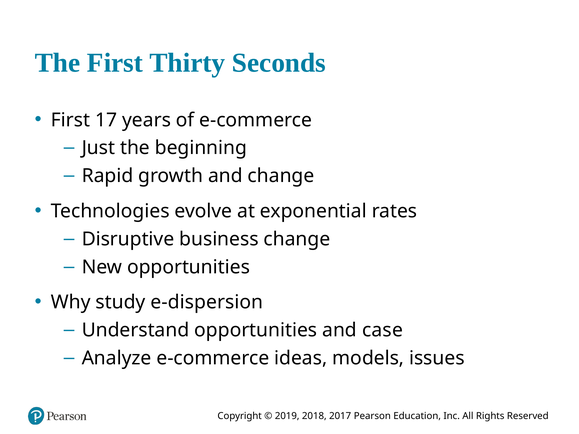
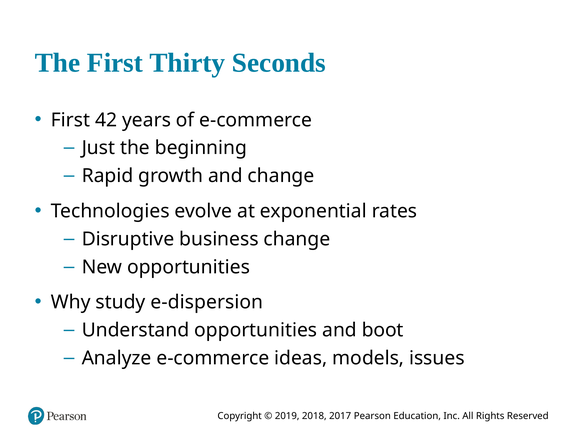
17: 17 -> 42
case: case -> boot
